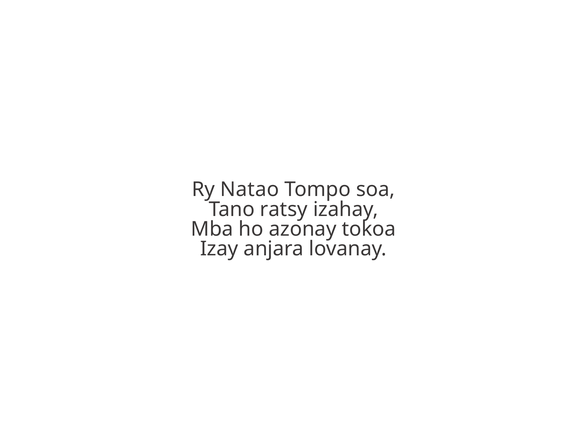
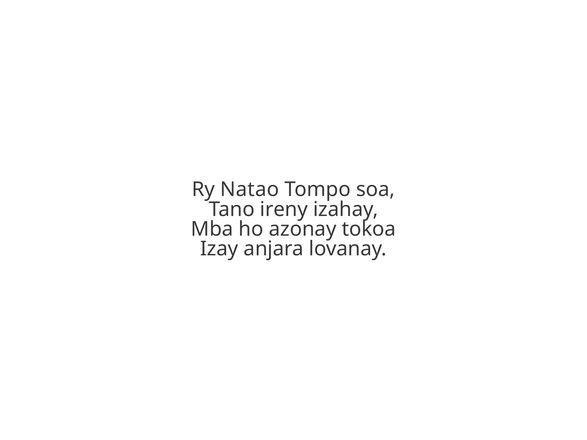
ratsy: ratsy -> ireny
